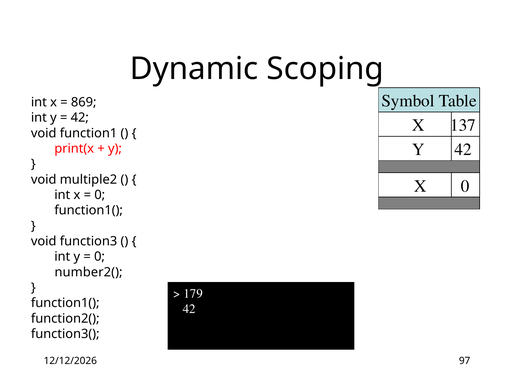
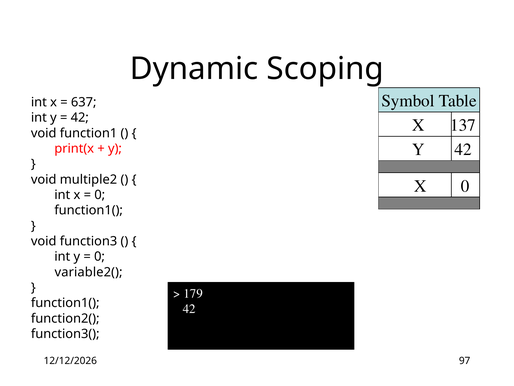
869: 869 -> 637
number2(: number2( -> variable2(
